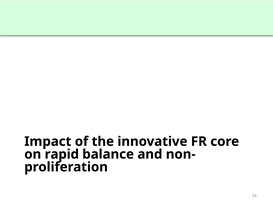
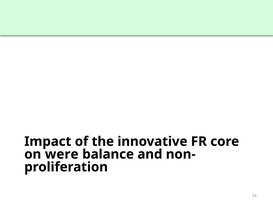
rapid: rapid -> were
